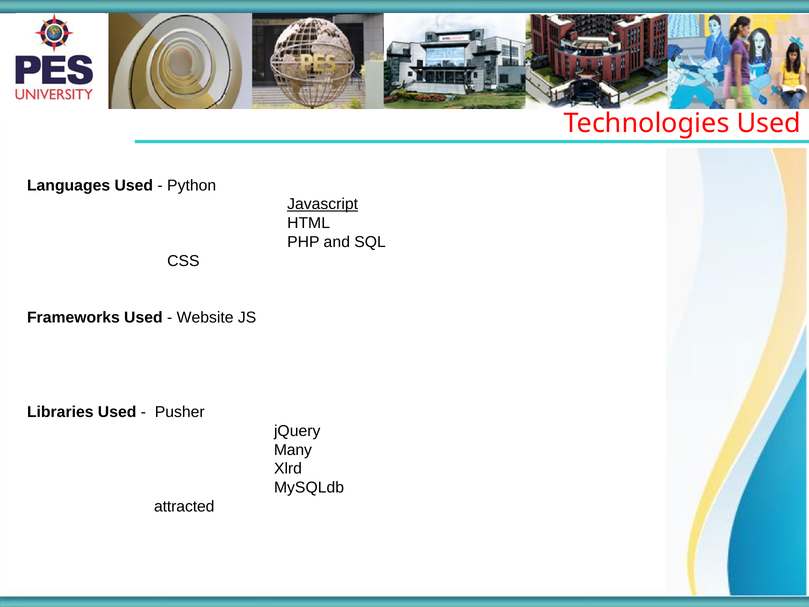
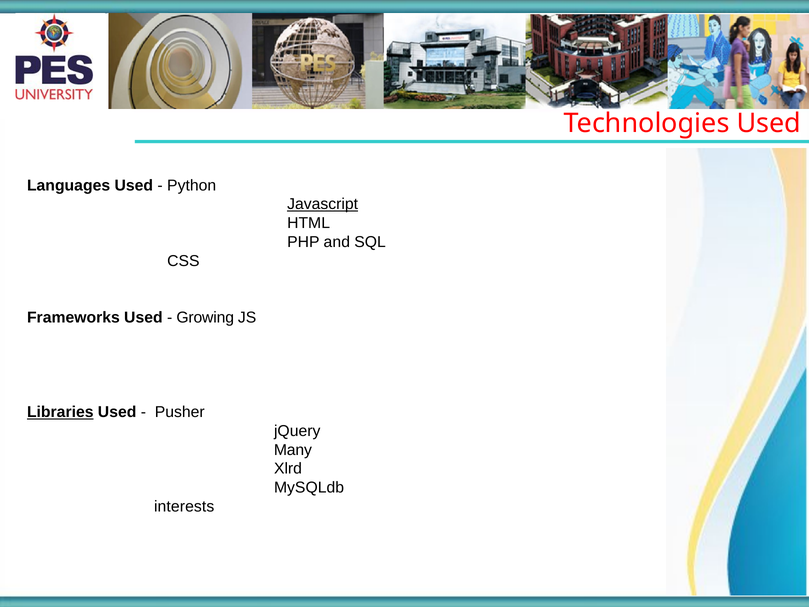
Website: Website -> Growing
Libraries underline: none -> present
attracted: attracted -> interests
